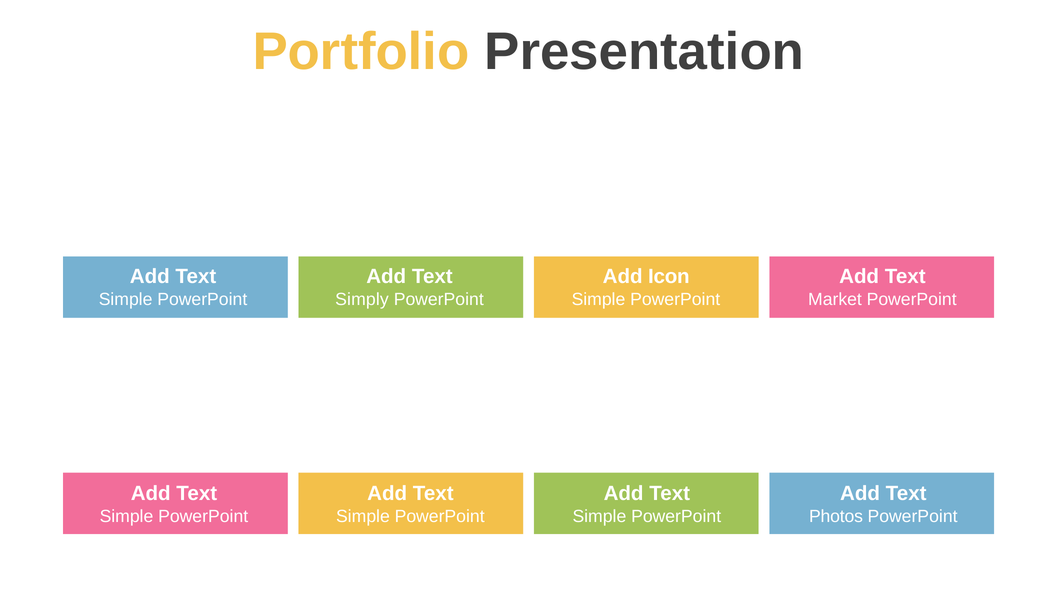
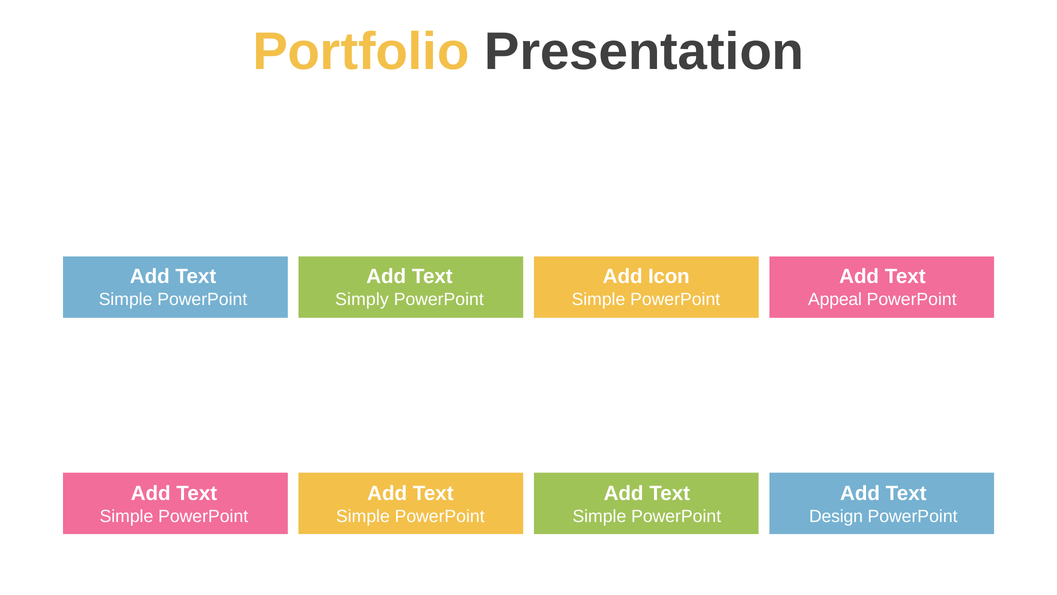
Market: Market -> Appeal
Photos: Photos -> Design
